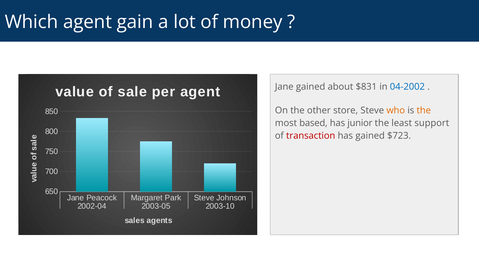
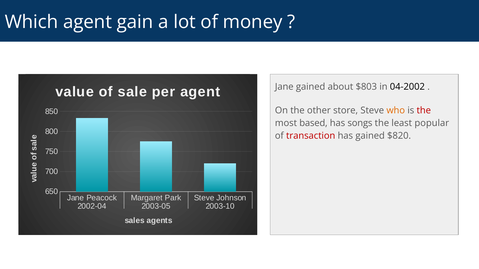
$831: $831 -> $803
04-2002 colour: blue -> black
the at (424, 110) colour: orange -> red
junior: junior -> songs
support: support -> popular
$723: $723 -> $820
